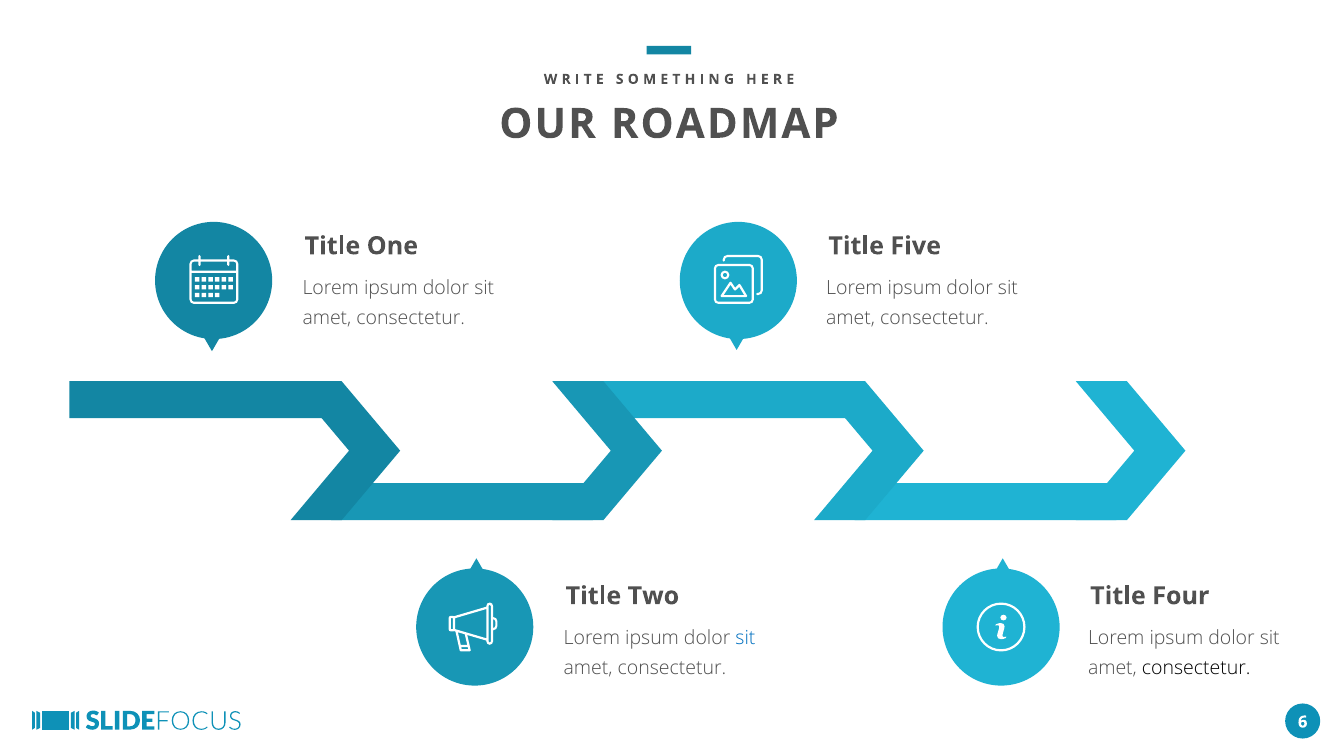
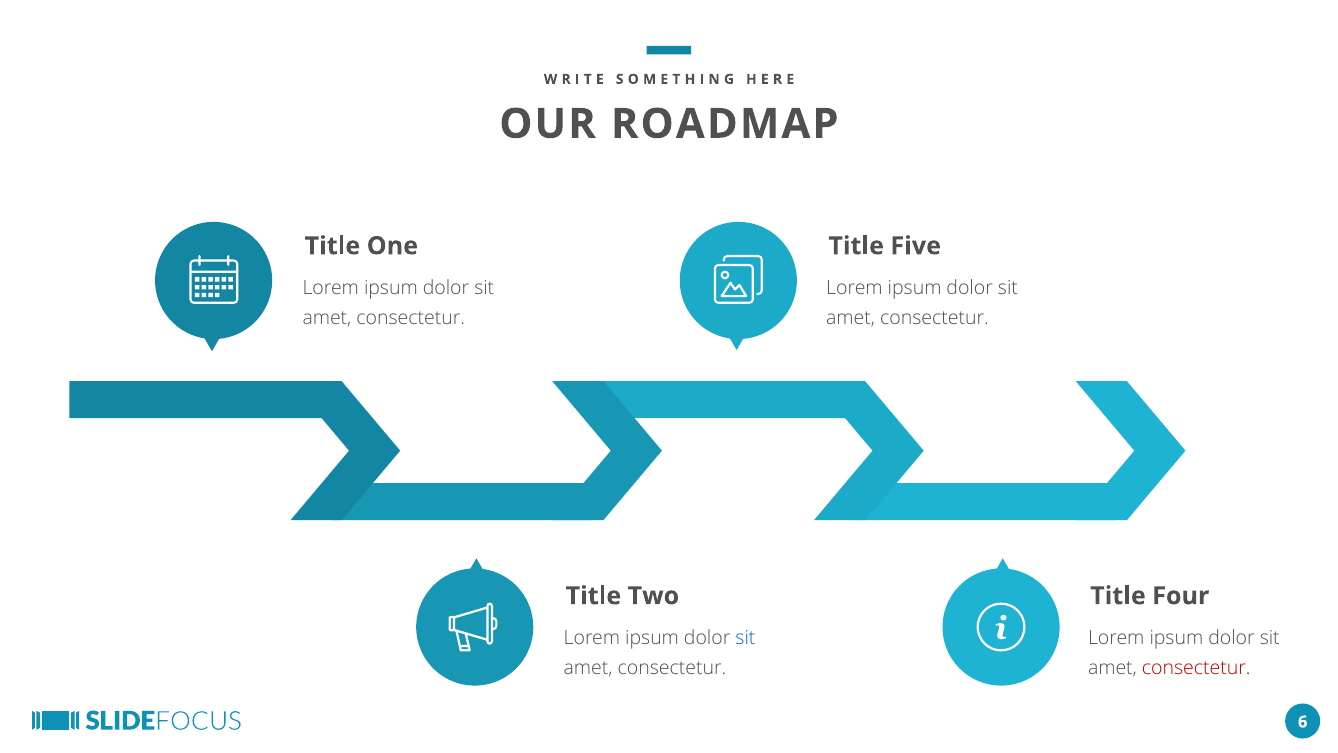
consectetur at (1196, 668) colour: black -> red
